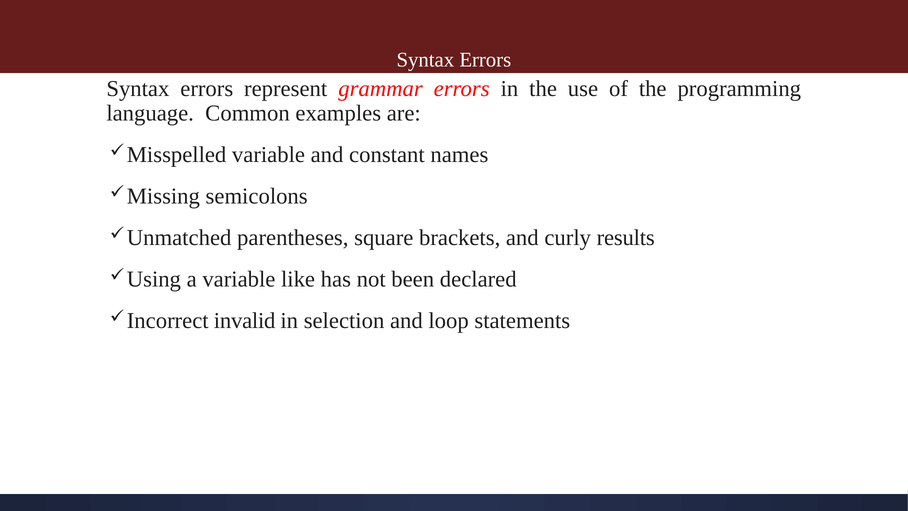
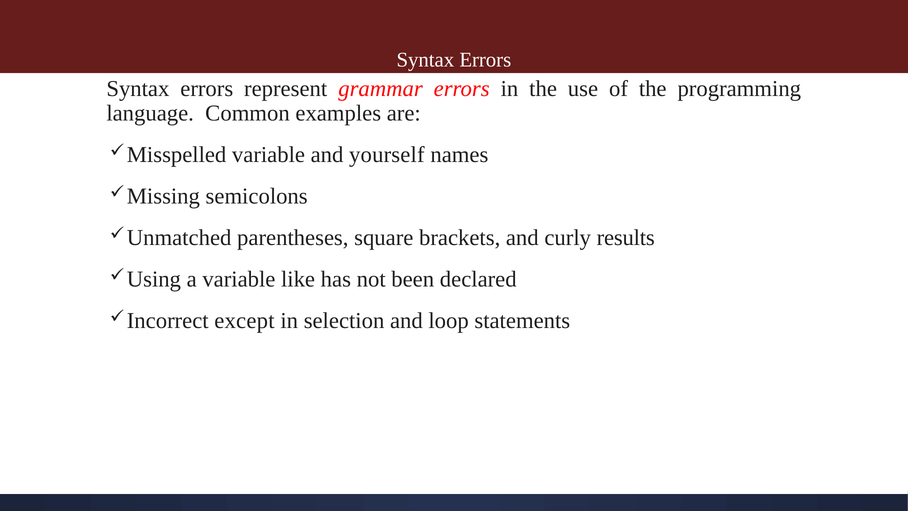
constant: constant -> yourself
invalid: invalid -> except
